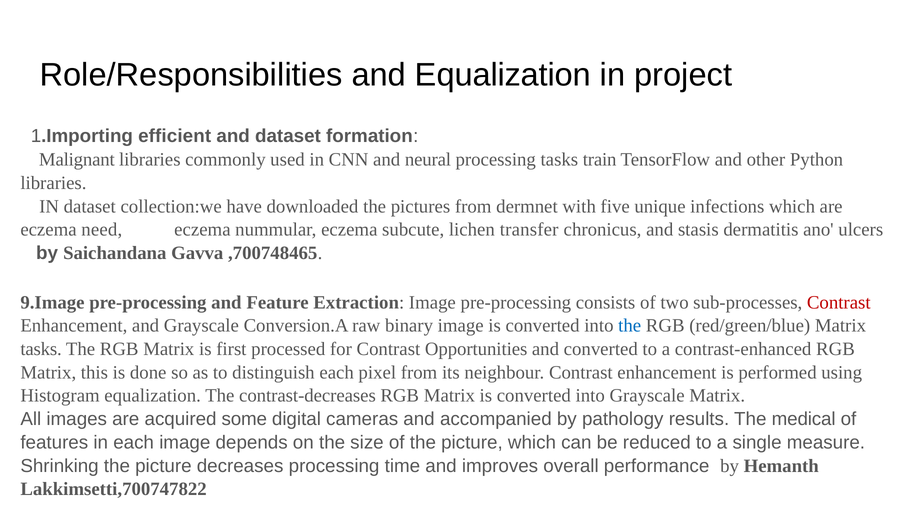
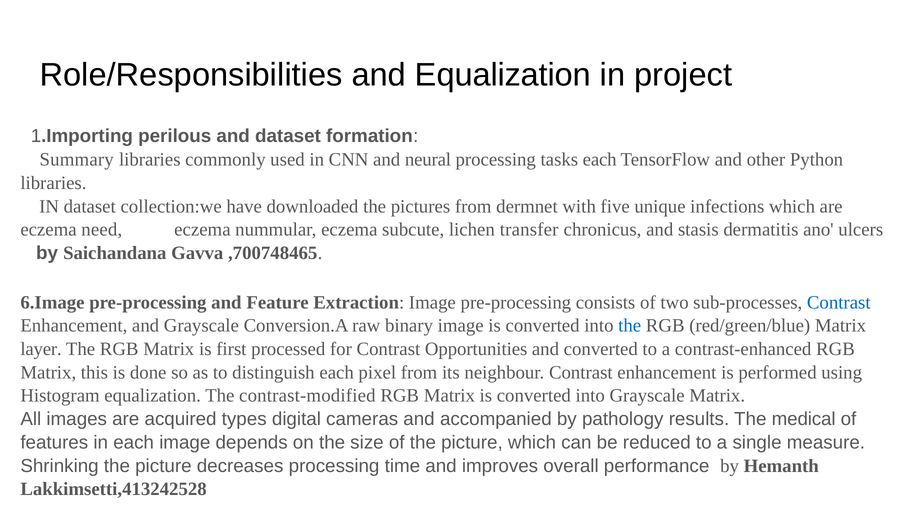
efficient: efficient -> perilous
Malignant: Malignant -> Summary
tasks train: train -> each
9.Image: 9.Image -> 6.Image
Contrast at (839, 302) colour: red -> blue
tasks at (41, 349): tasks -> layer
contrast-decreases: contrast-decreases -> contrast-modified
some: some -> types
Lakkimsetti,700747822: Lakkimsetti,700747822 -> Lakkimsetti,413242528
